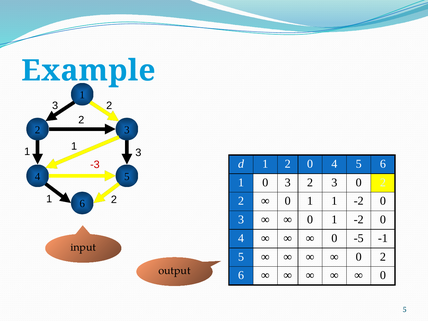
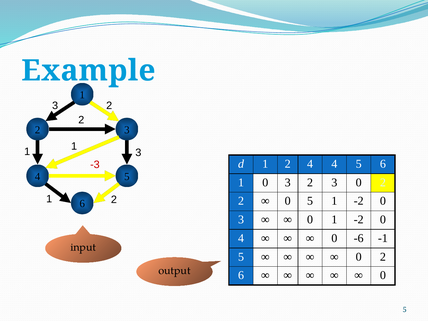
1 2 0: 0 -> 4
1 at (310, 201): 1 -> 5
-5: -5 -> -6
